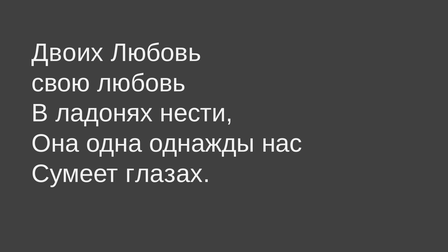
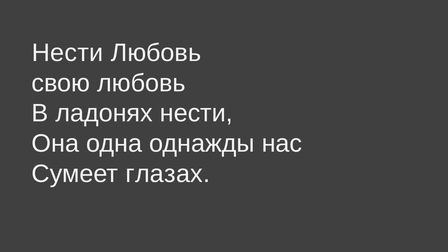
Двоих at (68, 53): Двоих -> Нести
